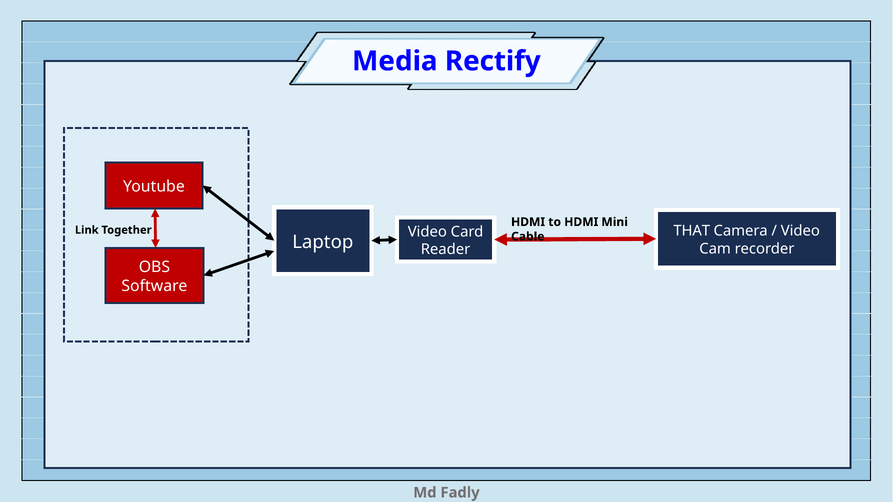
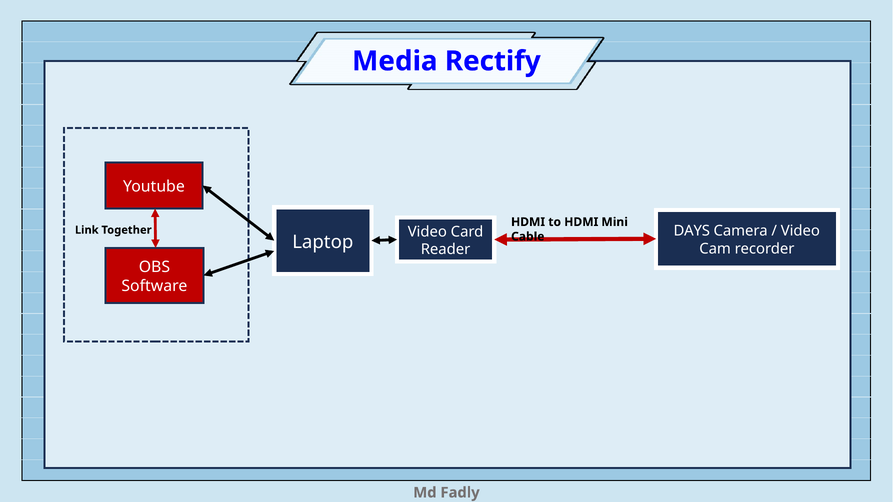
THAT: THAT -> DAYS
